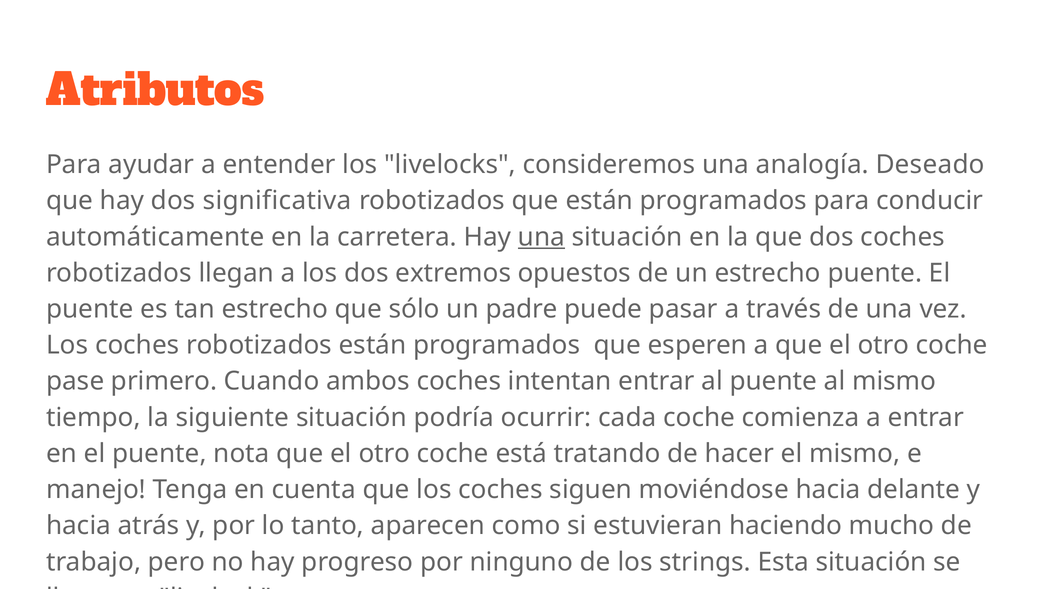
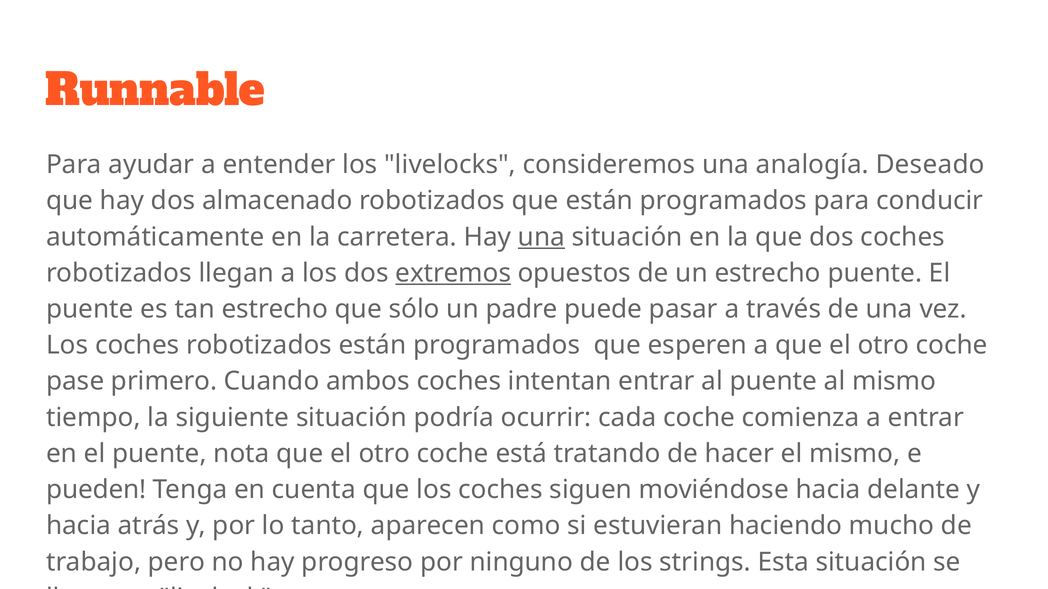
Atributos: Atributos -> Runnable
significativa: significativa -> almacenado
extremos underline: none -> present
manejo: manejo -> pueden
